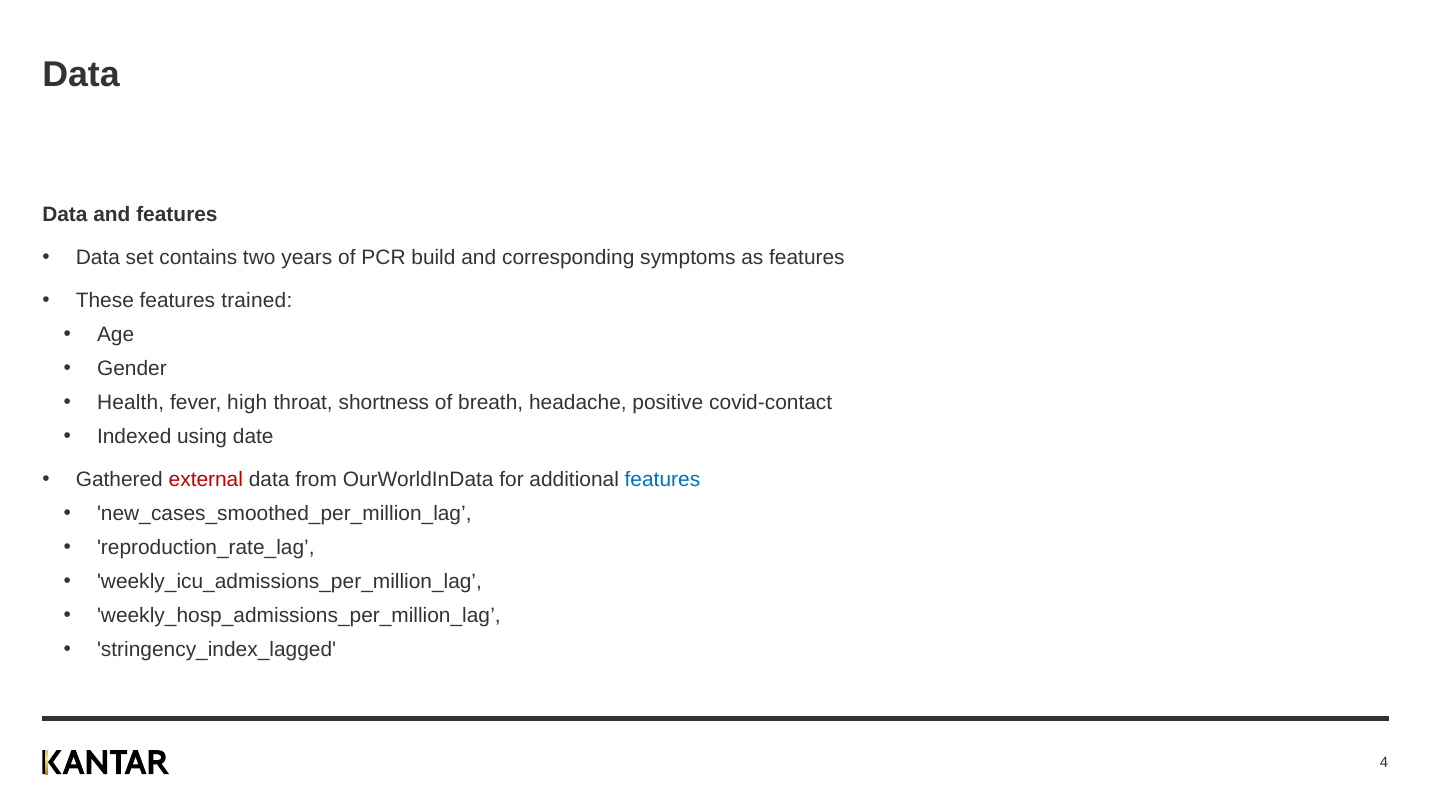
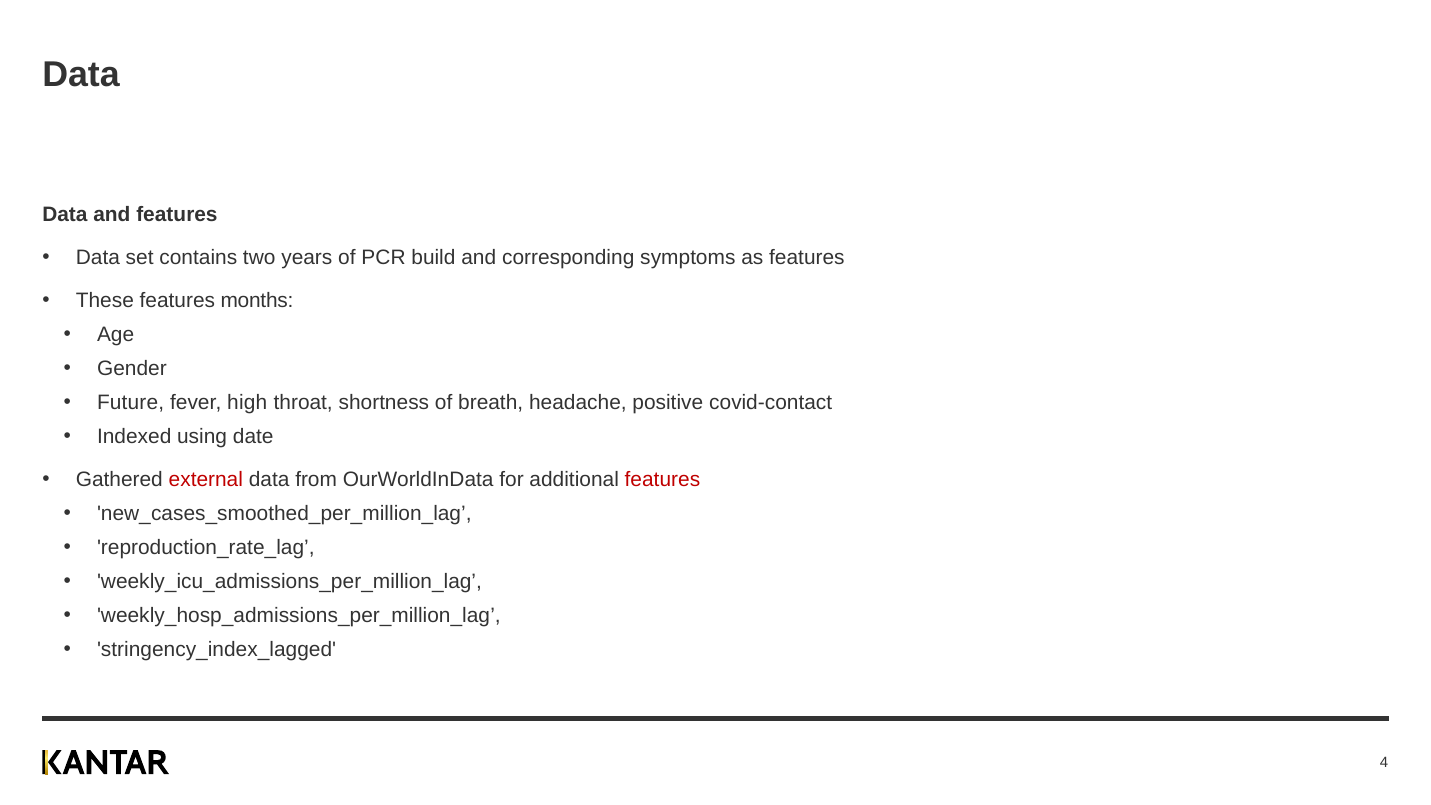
trained: trained -> months
Health: Health -> Future
features at (662, 480) colour: blue -> red
